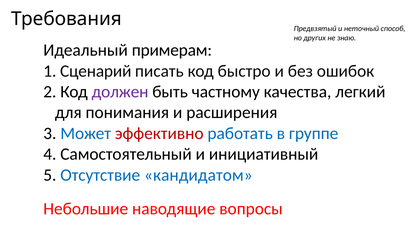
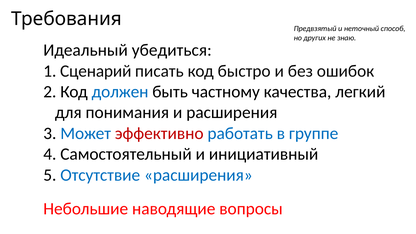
примерам: примерам -> убедиться
должен colour: purple -> blue
Отсутствие кандидатом: кандидатом -> расширения
